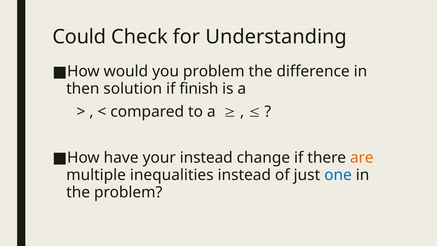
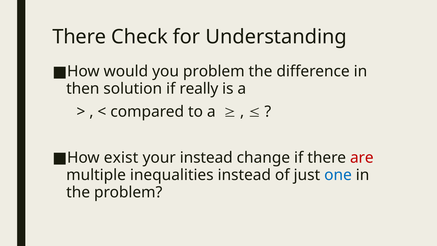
Could at (79, 37): Could -> There
finish: finish -> really
have: have -> exist
are colour: orange -> red
